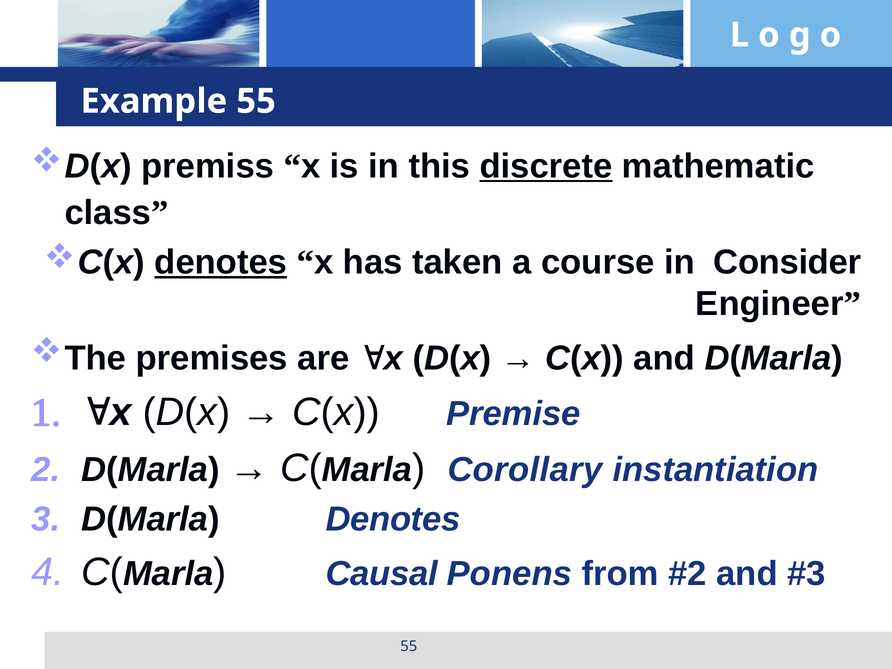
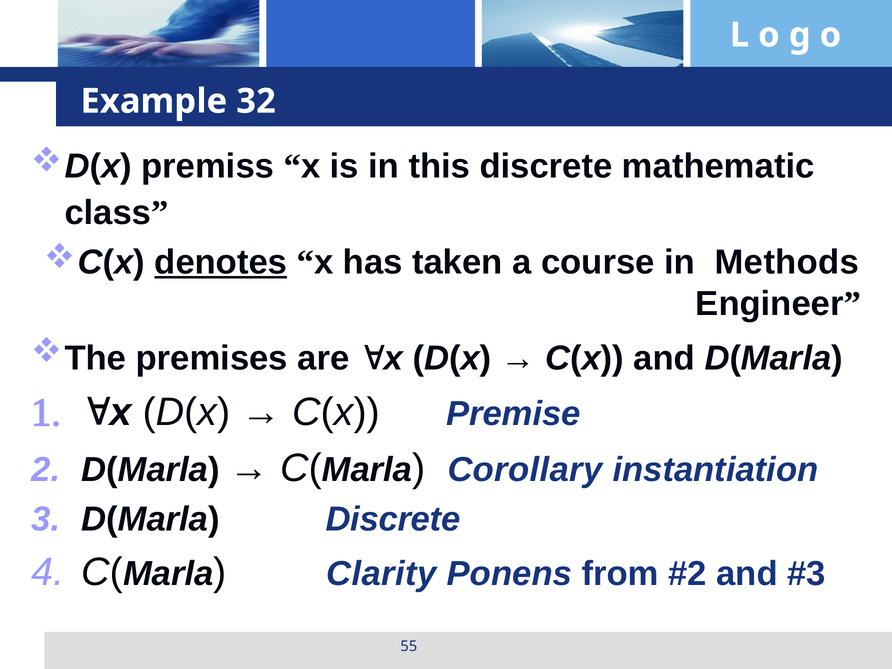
Example 55: 55 -> 32
discrete at (546, 166) underline: present -> none
Consider: Consider -> Methods
D(Marla Denotes: Denotes -> Discrete
Causal: Causal -> Clarity
